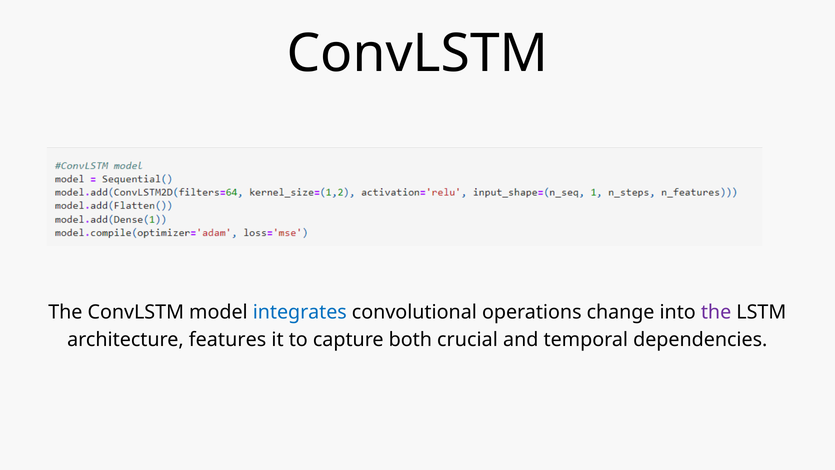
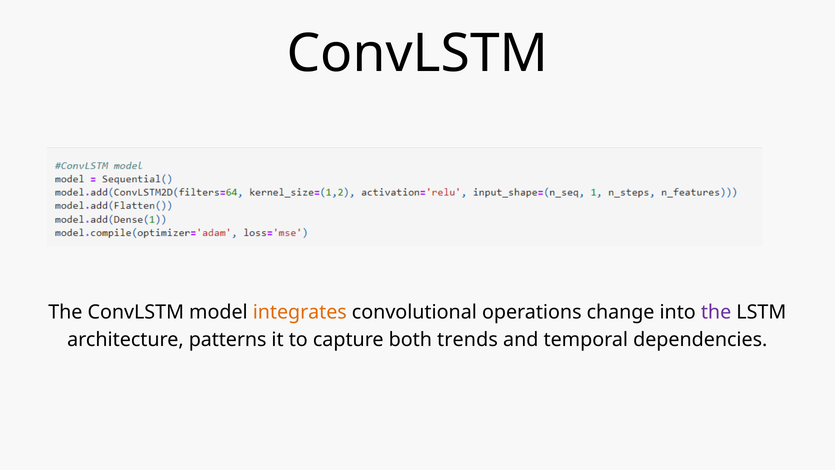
integrates colour: blue -> orange
features: features -> patterns
crucial: crucial -> trends
